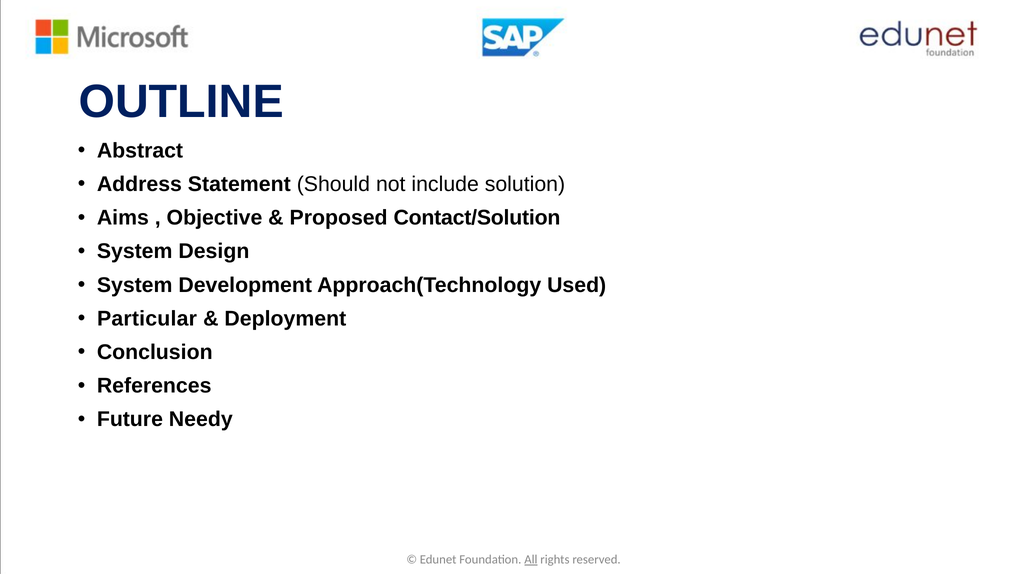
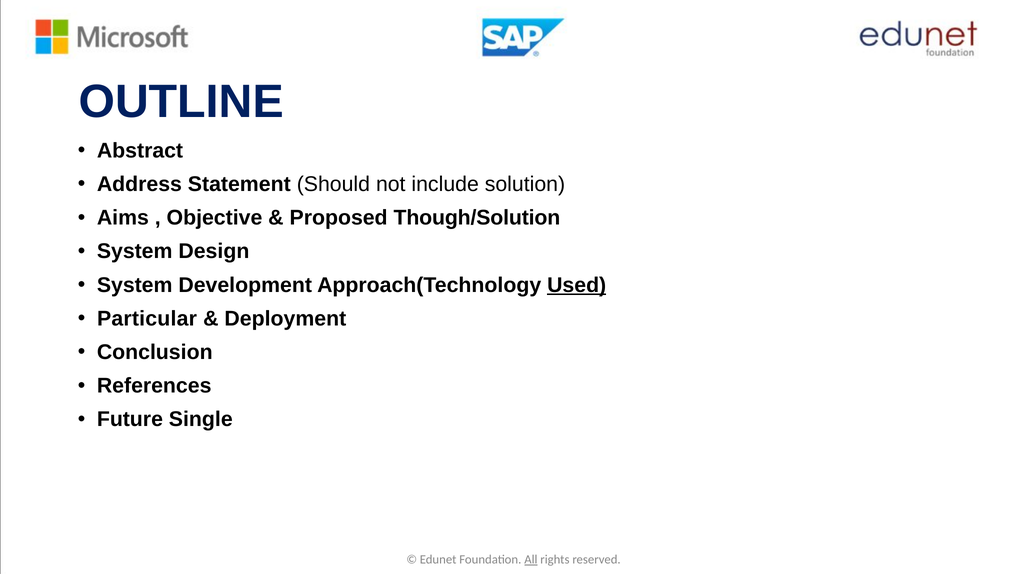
Contact/Solution: Contact/Solution -> Though/Solution
Used underline: none -> present
Needy: Needy -> Single
